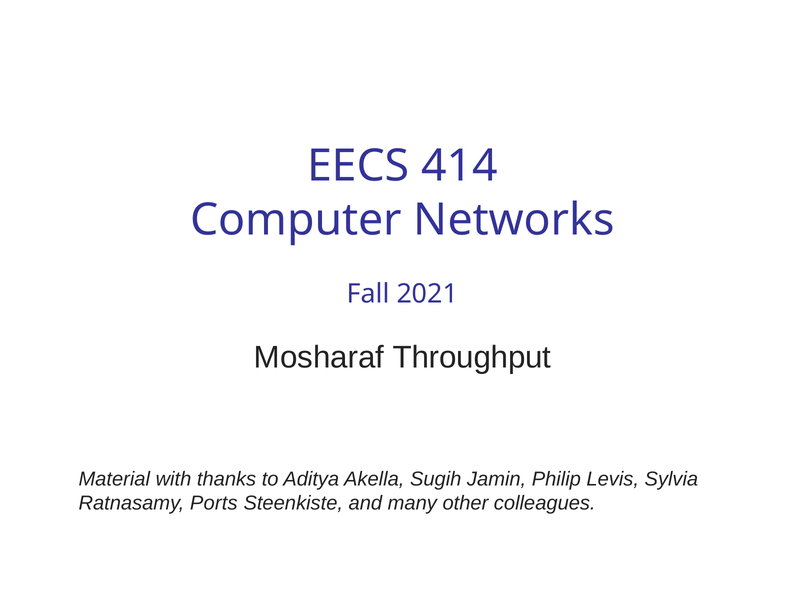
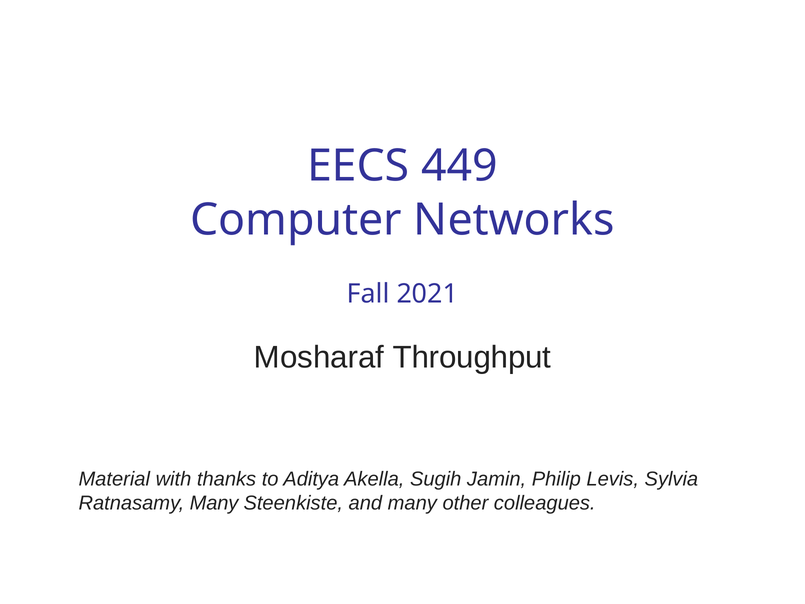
414: 414 -> 449
Ratnasamy Ports: Ports -> Many
